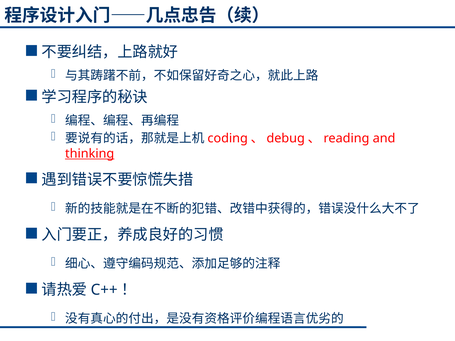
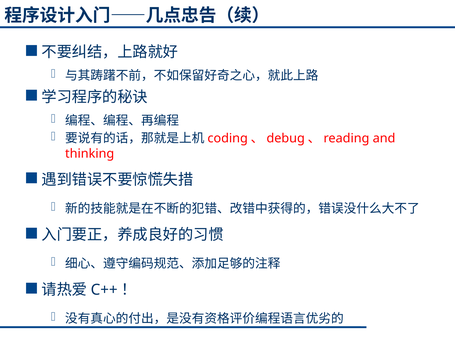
thinking underline: present -> none
